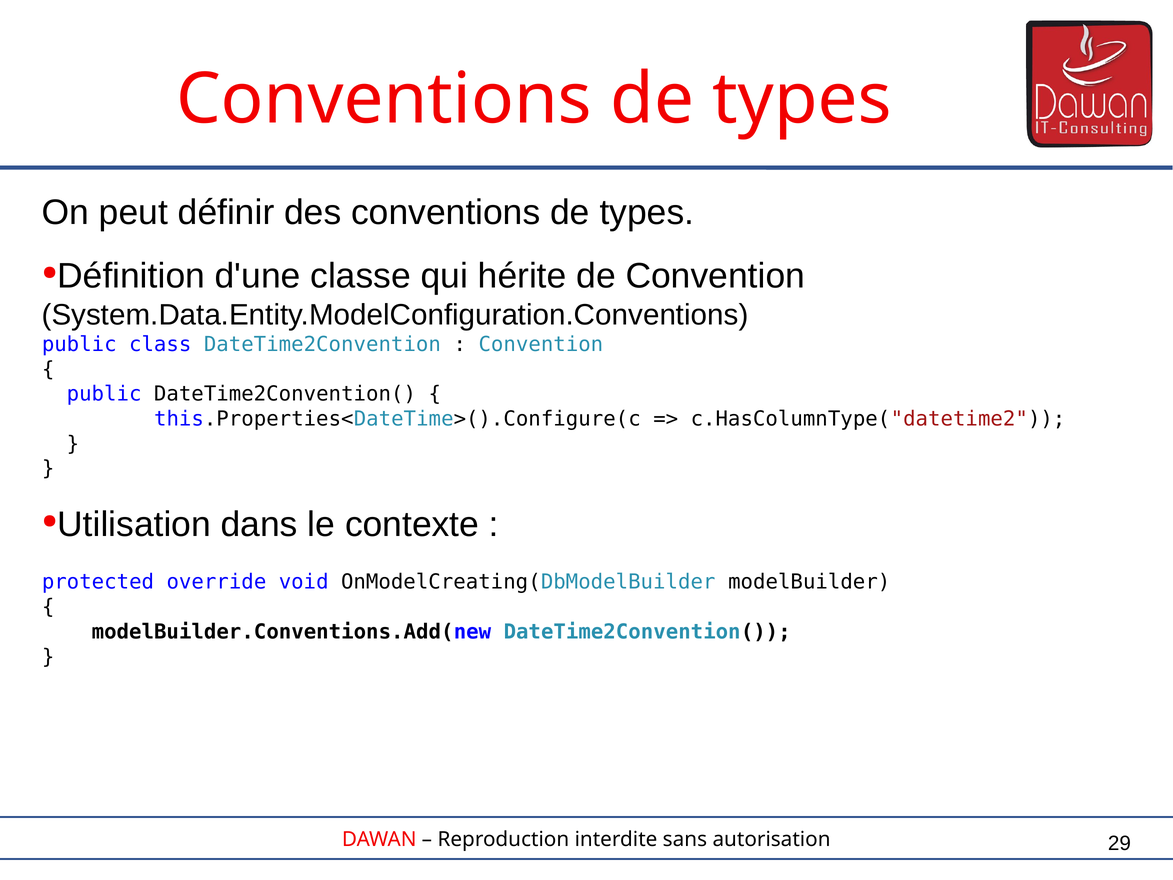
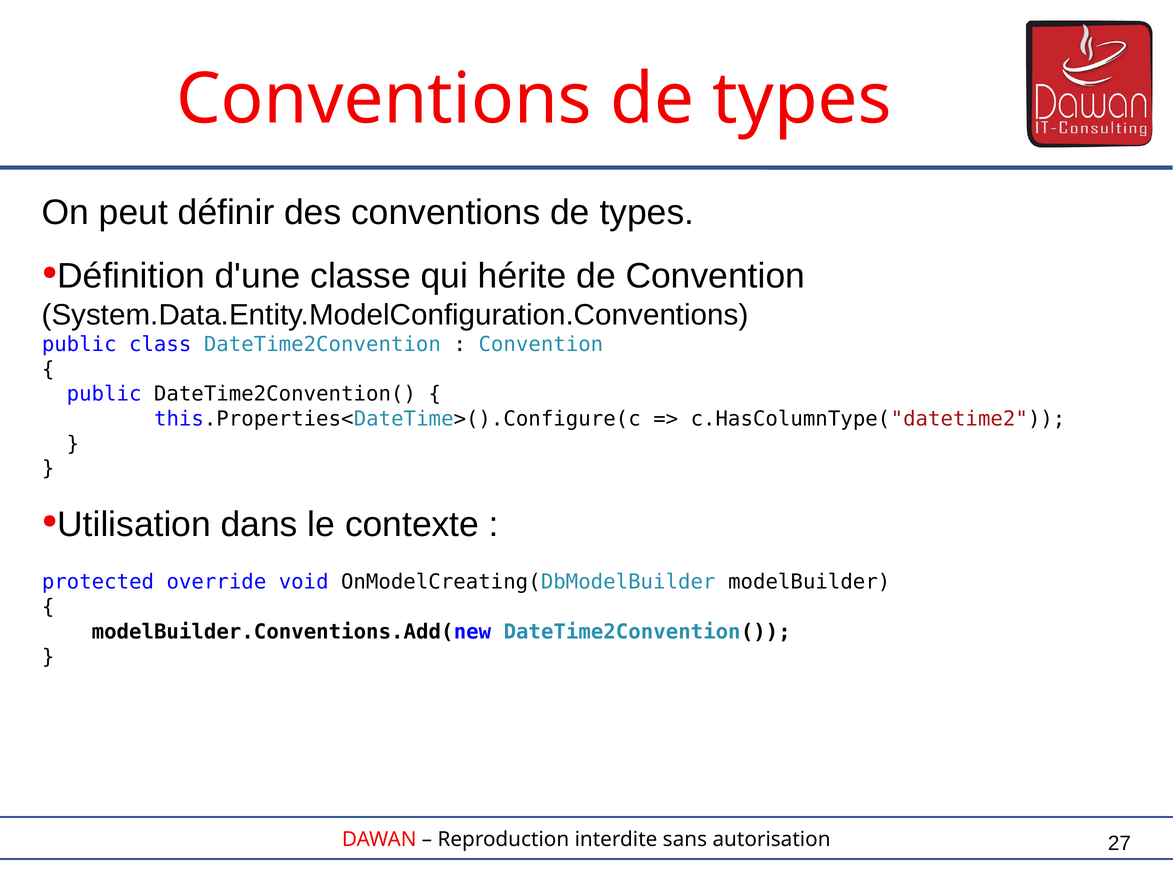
29: 29 -> 27
